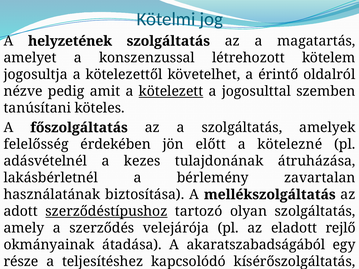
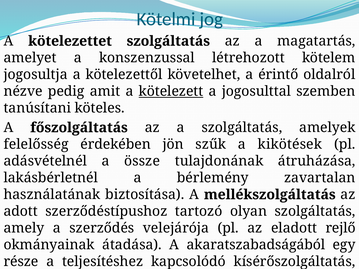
helyzetének at (70, 41): helyzetének -> kötelezettet
előtt: előtt -> szűk
kötelezné: kötelezné -> kikötések
kezes: kezes -> össze
szerződéstípushoz underline: present -> none
